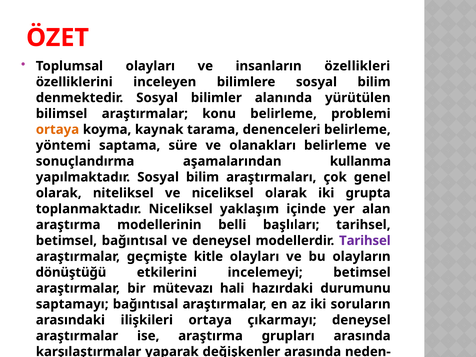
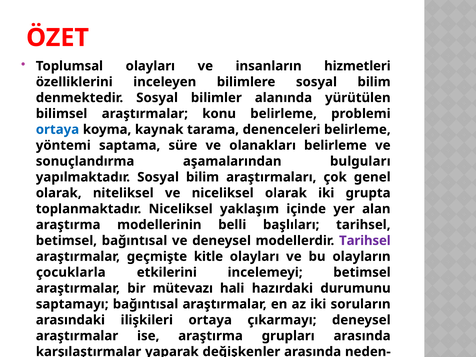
özellikleri: özellikleri -> hizmetleri
ortaya at (57, 129) colour: orange -> blue
kullanma: kullanma -> bulguları
dönüştüğü: dönüştüğü -> çocuklarla
